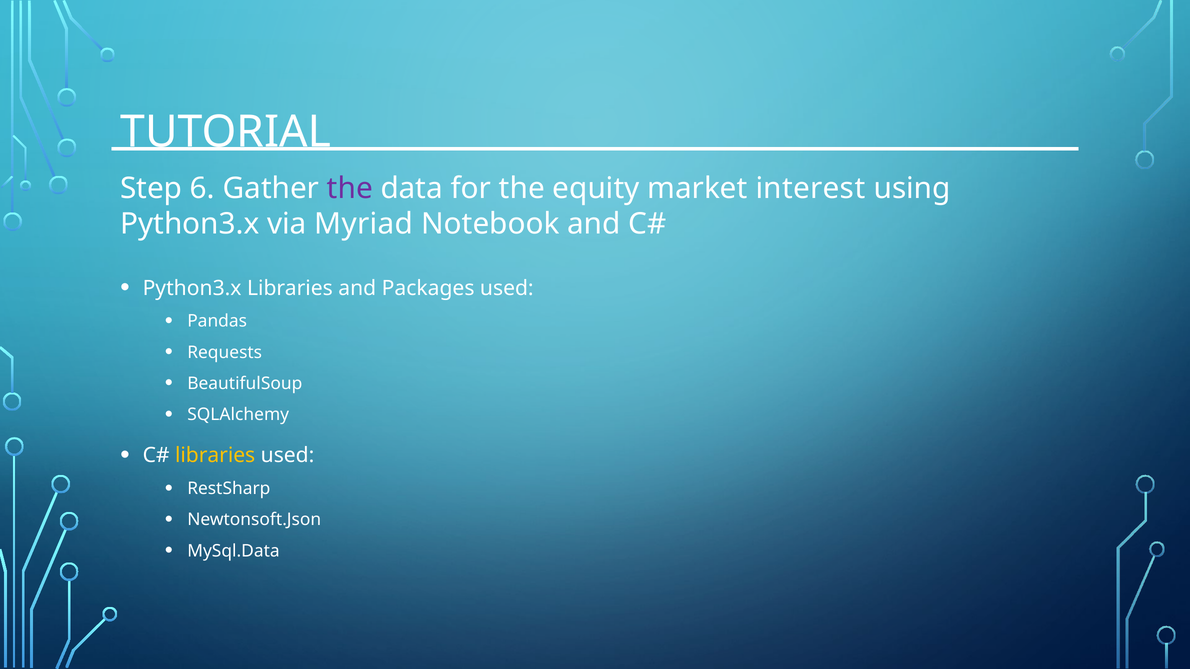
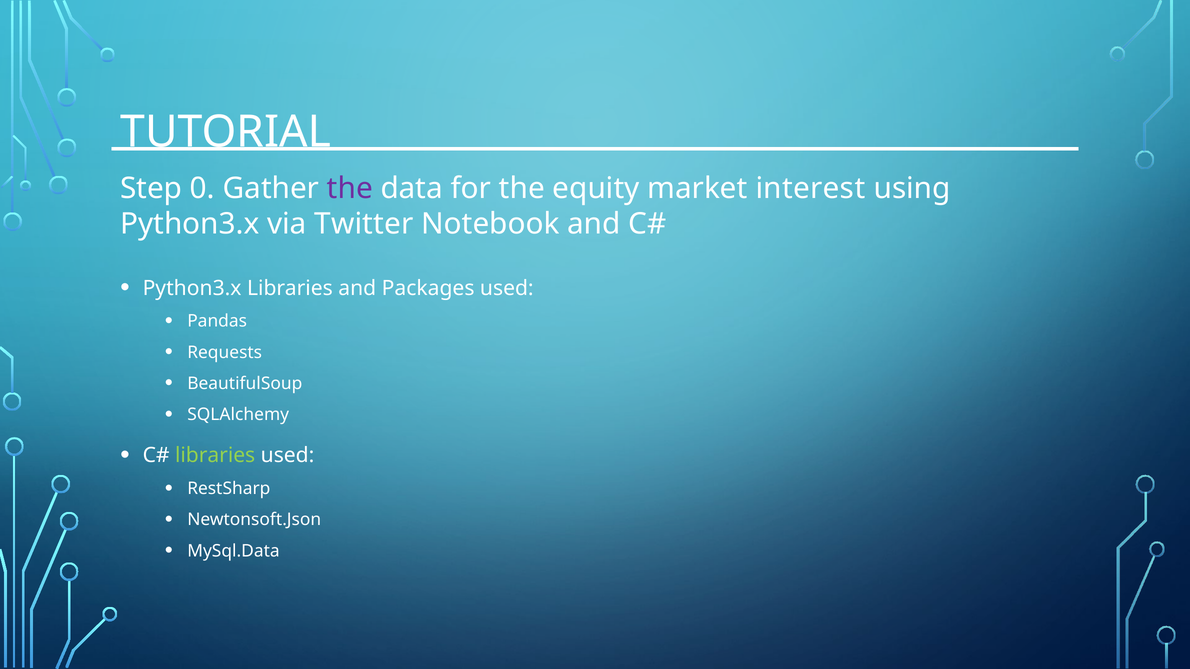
6: 6 -> 0
Myriad: Myriad -> Twitter
libraries at (215, 456) colour: yellow -> light green
